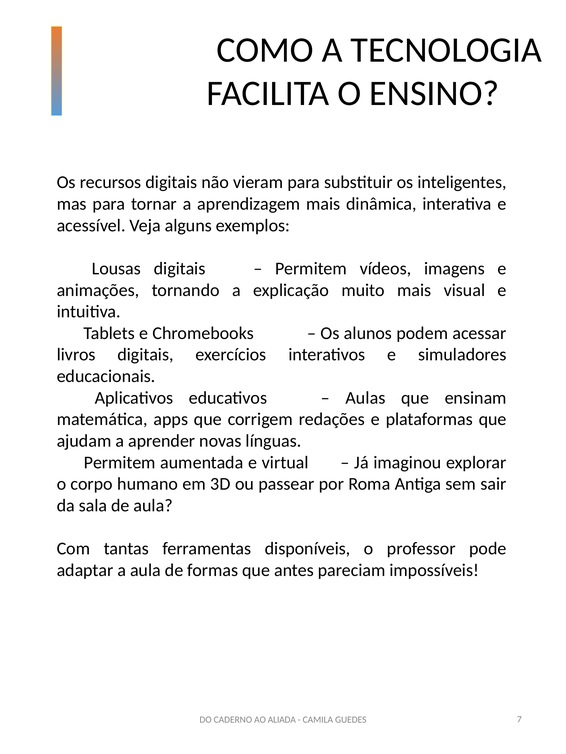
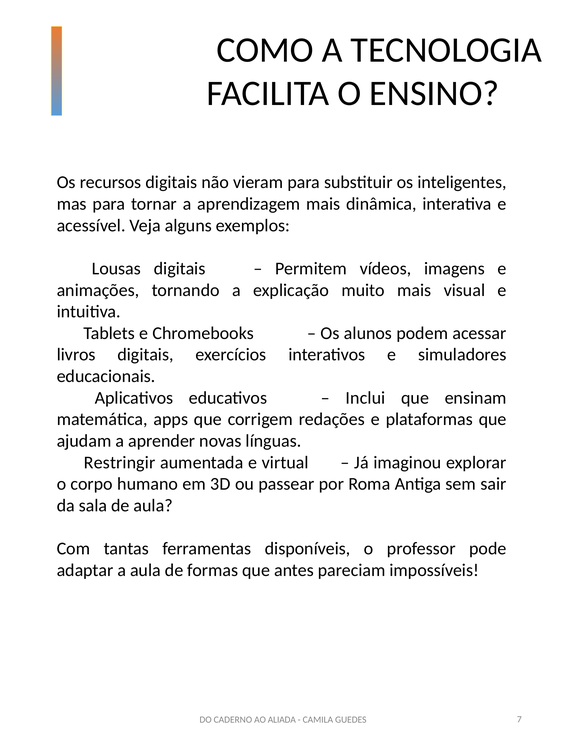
Aulas: Aulas -> Inclui
Permitem at (120, 463): Permitem -> Restringir
